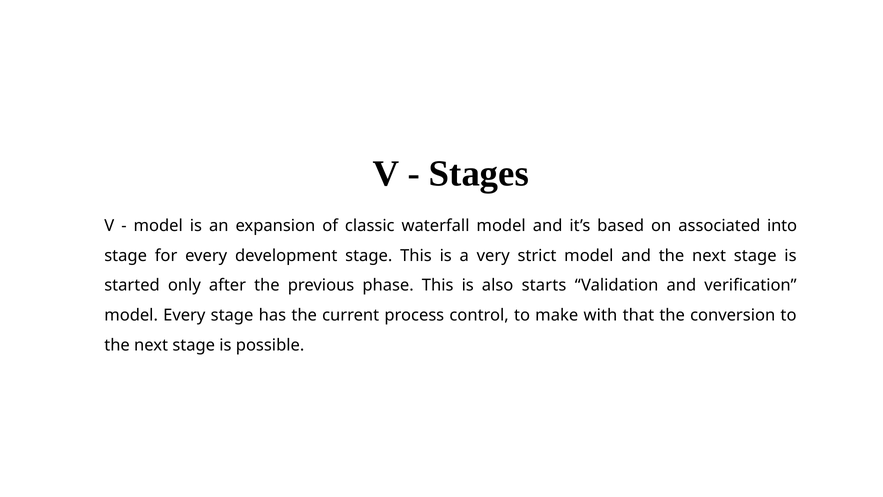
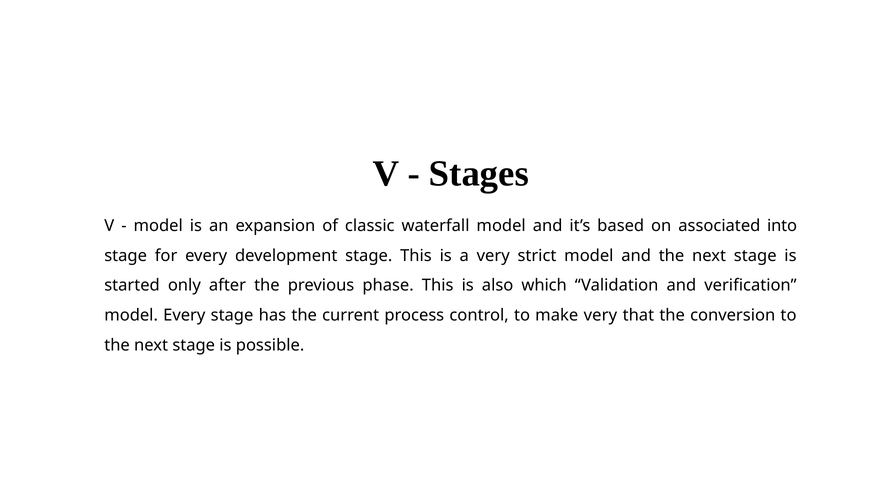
starts: starts -> which
make with: with -> very
